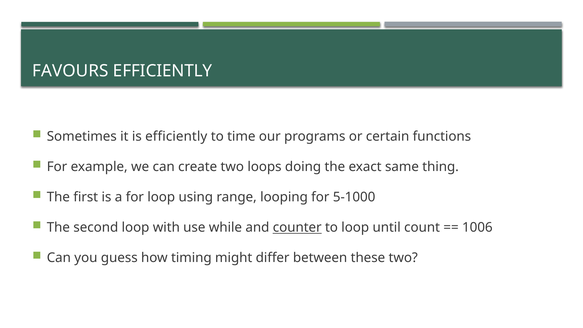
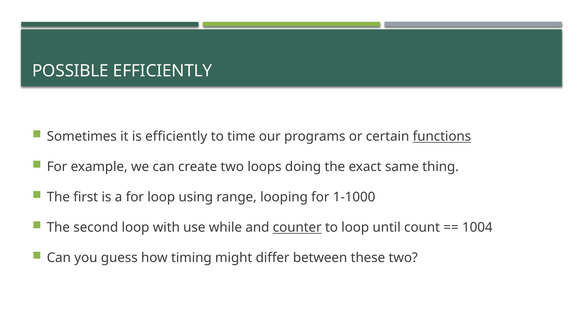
FAVOURS: FAVOURS -> POSSIBLE
functions underline: none -> present
5-1000: 5-1000 -> 1-1000
1006: 1006 -> 1004
